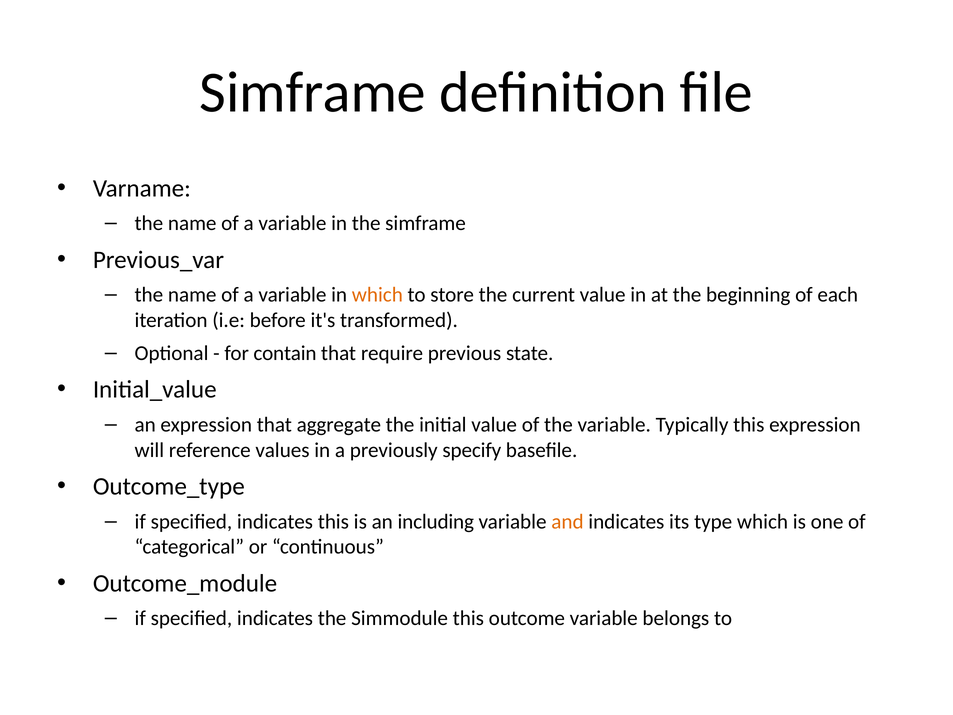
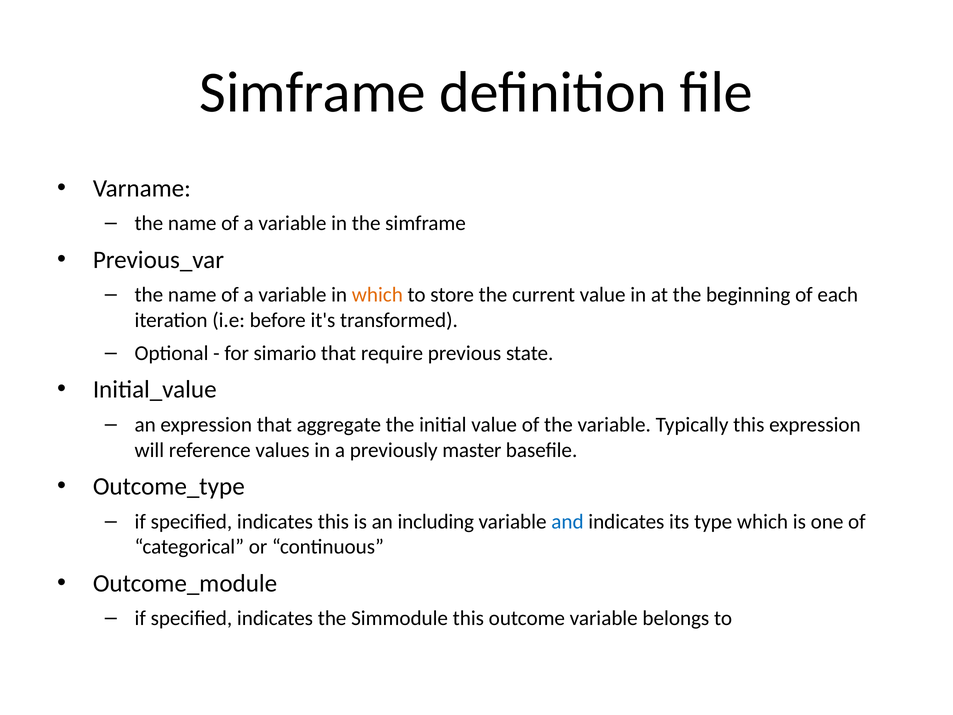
contain: contain -> simario
specify: specify -> master
and colour: orange -> blue
